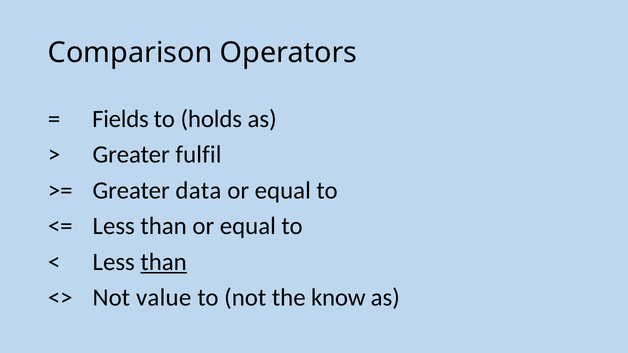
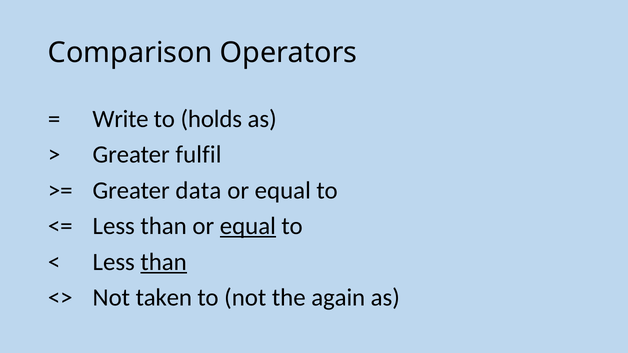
Fields: Fields -> Write
equal at (248, 226) underline: none -> present
value: value -> taken
know: know -> again
